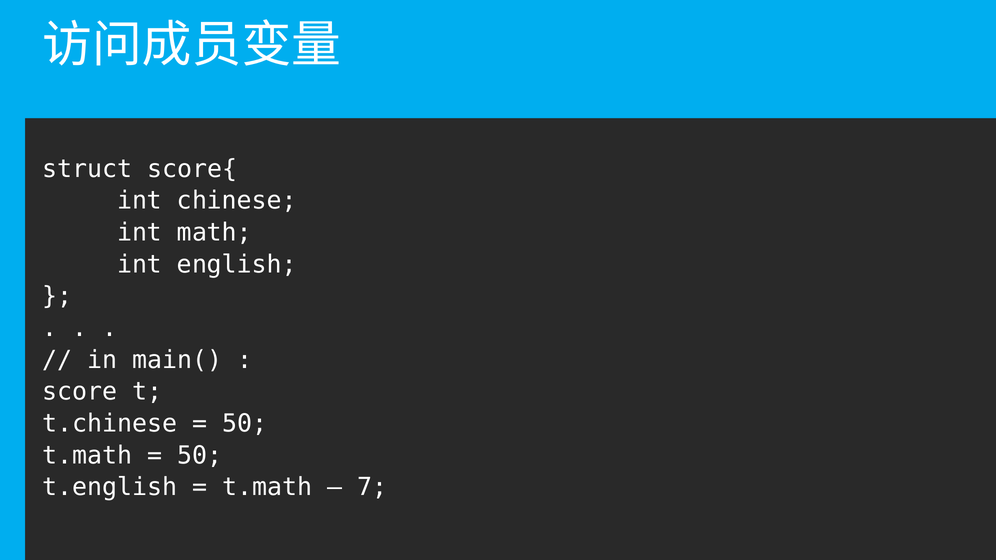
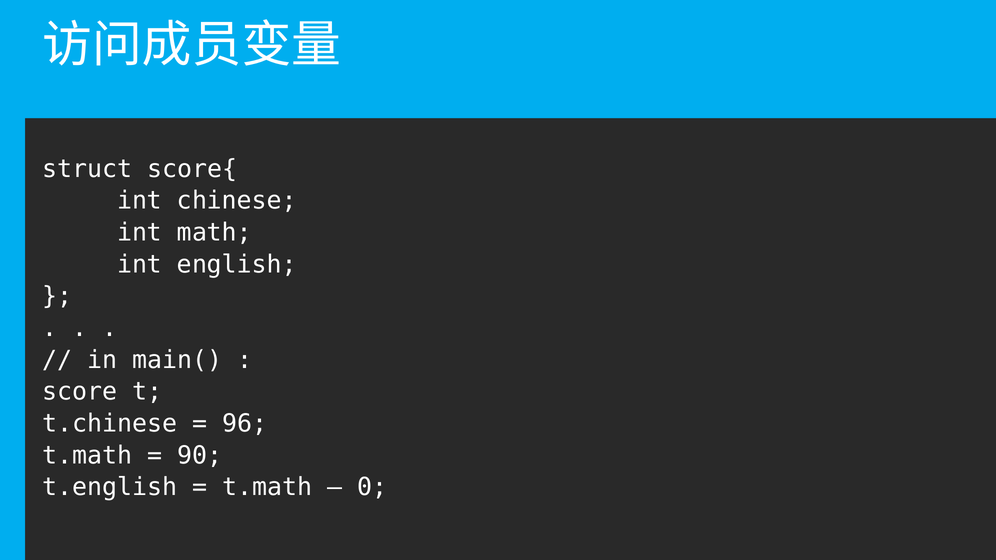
50 at (245, 424): 50 -> 96
50 at (200, 456): 50 -> 90
7: 7 -> 0
